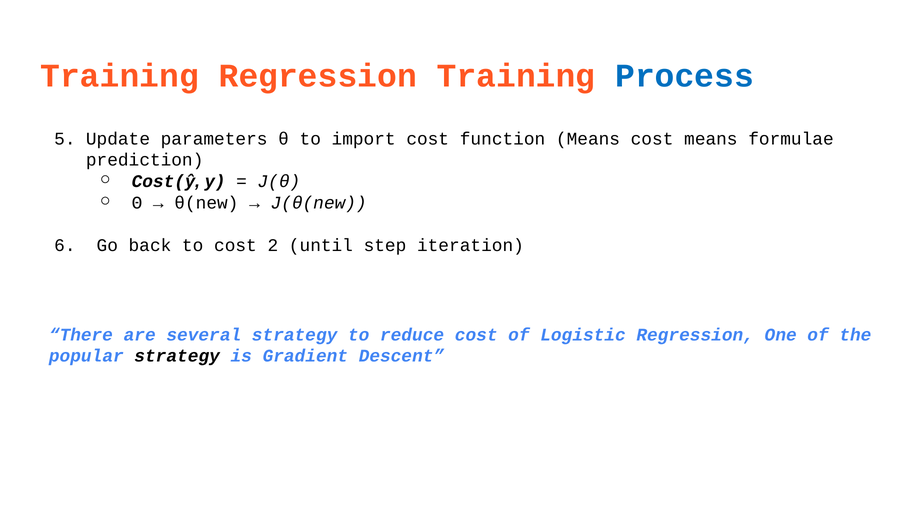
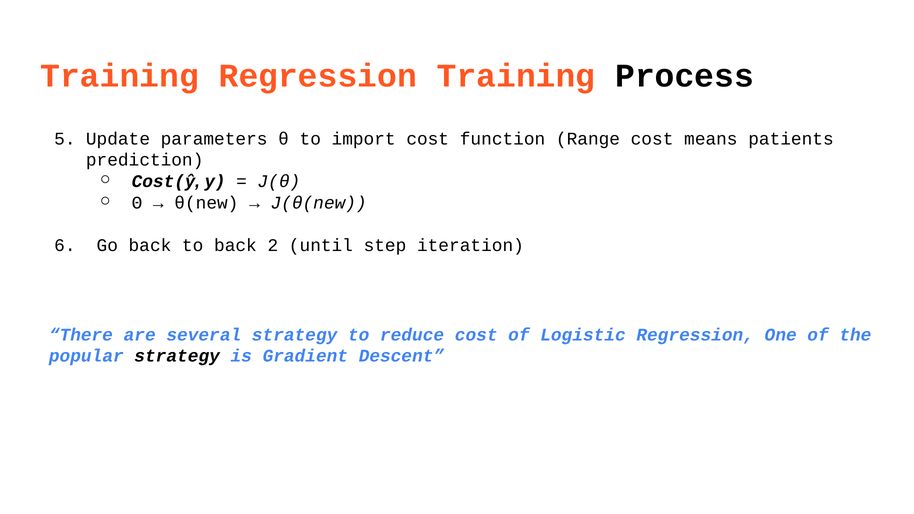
Process colour: blue -> black
function Means: Means -> Range
formulae: formulae -> patients
to cost: cost -> back
